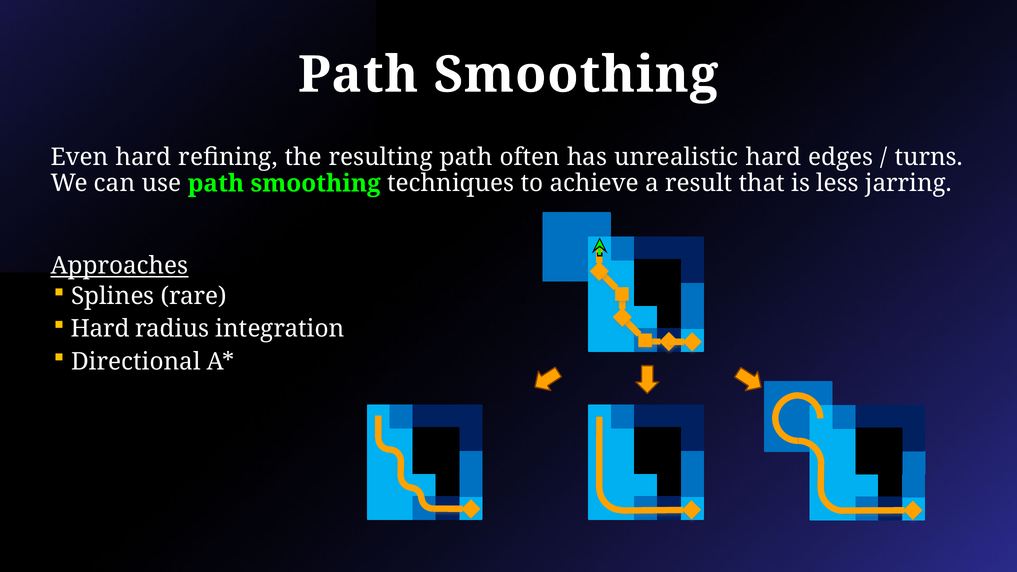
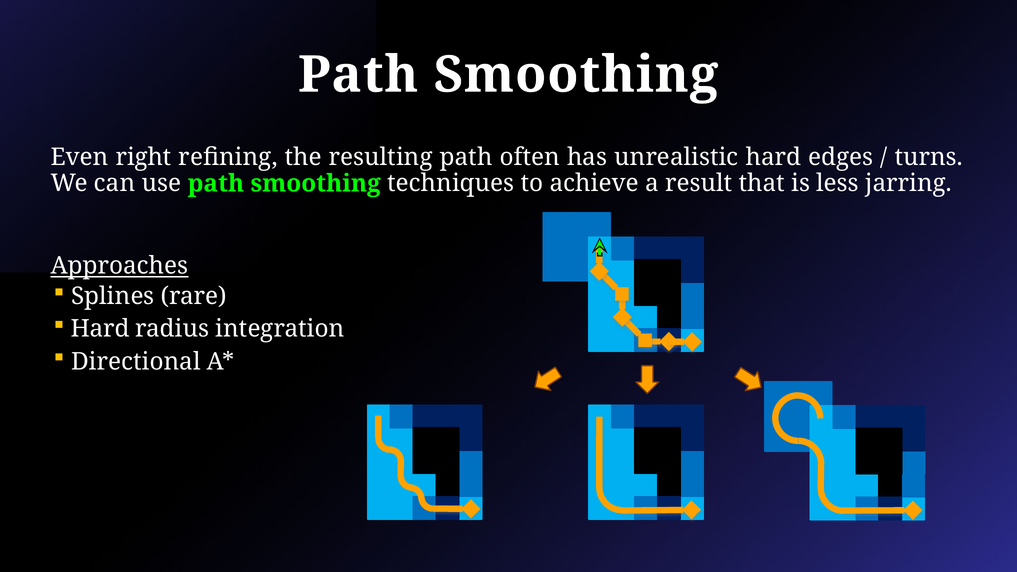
Even hard: hard -> right
